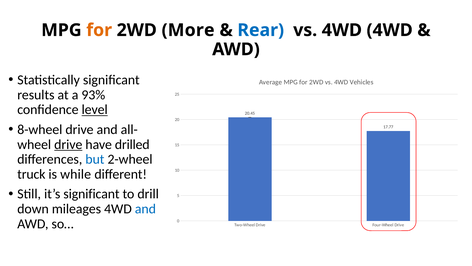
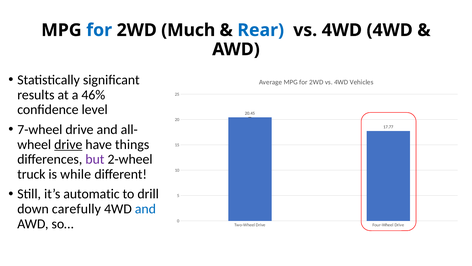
for at (99, 30) colour: orange -> blue
More: More -> Much
93%: 93% -> 46%
level underline: present -> none
8-wheel: 8-wheel -> 7-wheel
drilled: drilled -> things
but colour: blue -> purple
it’s significant: significant -> automatic
mileages: mileages -> carefully
